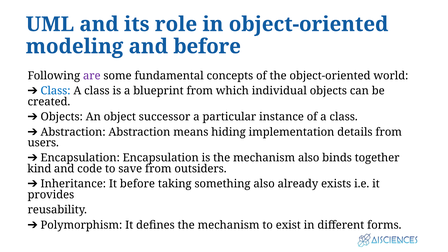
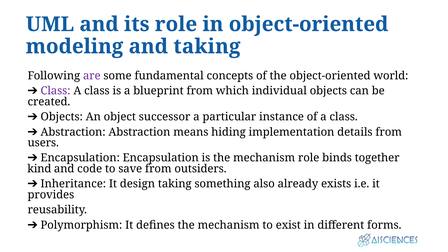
and before: before -> taking
Class at (56, 91) colour: blue -> purple
mechanism also: also -> role
It before: before -> design
